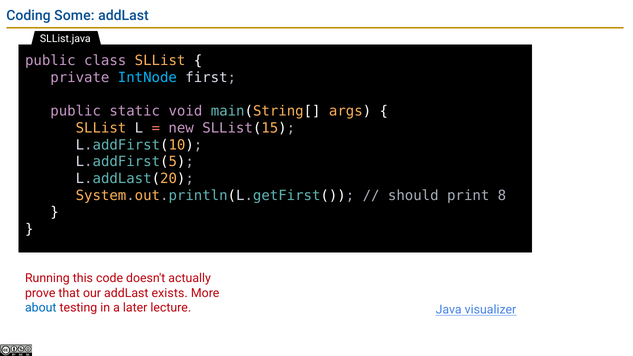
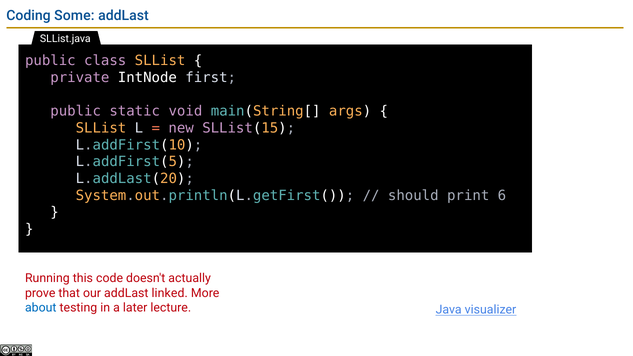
IntNode colour: light blue -> white
8: 8 -> 6
exists: exists -> linked
